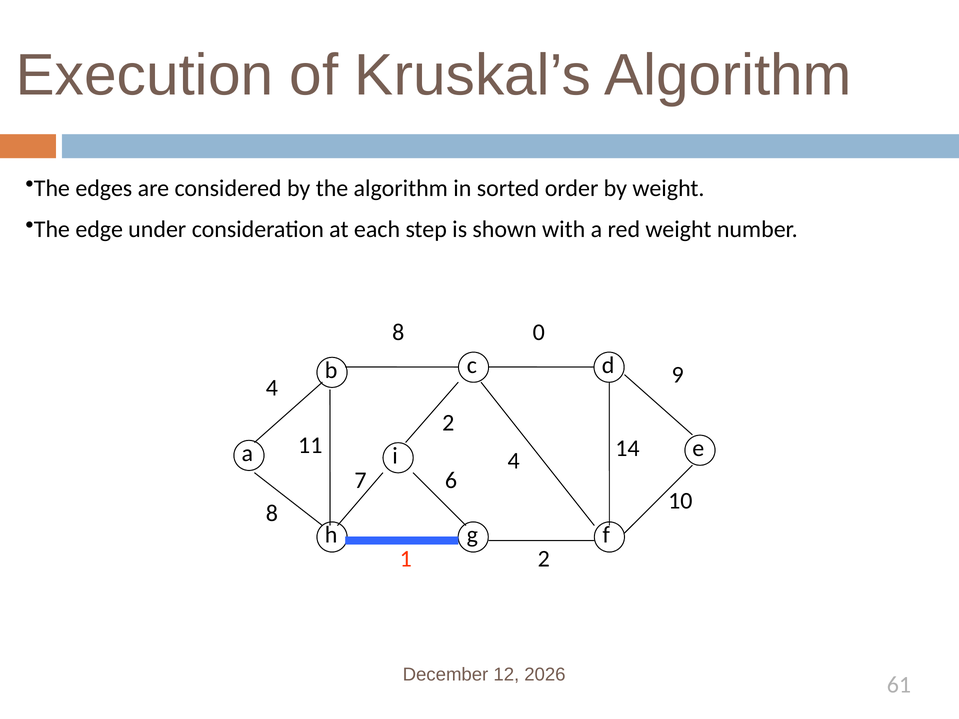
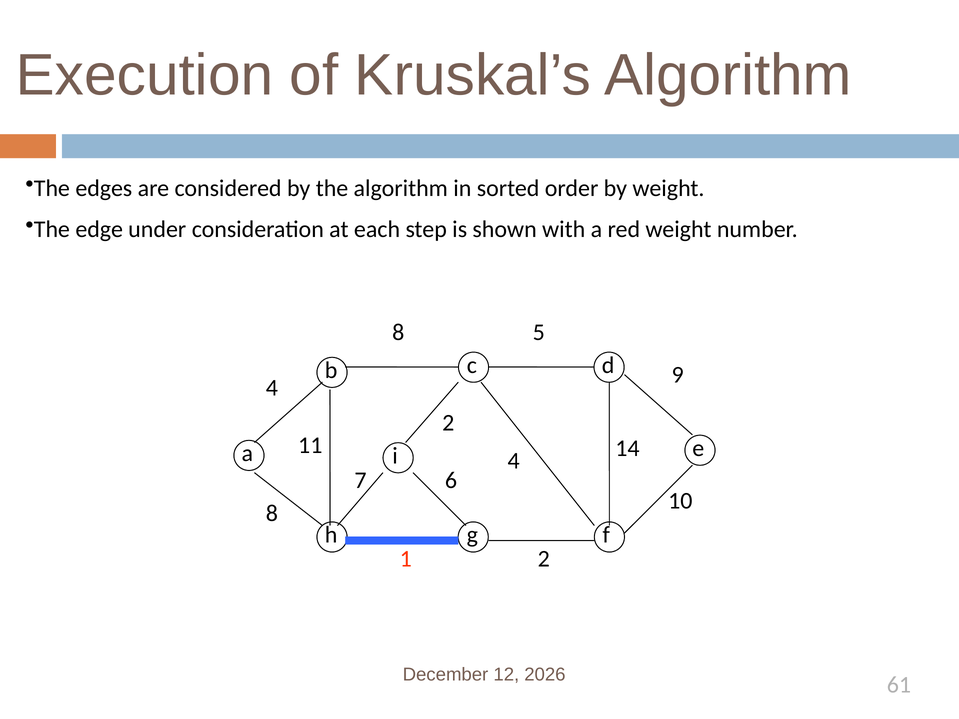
0: 0 -> 5
